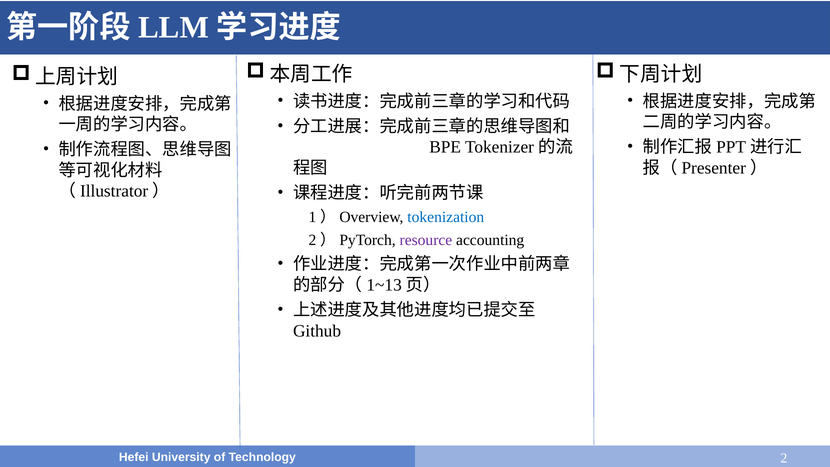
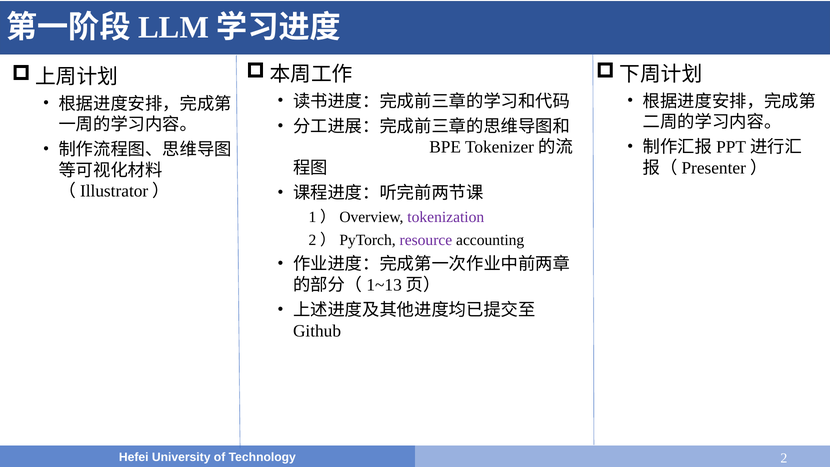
tokenization colour: blue -> purple
